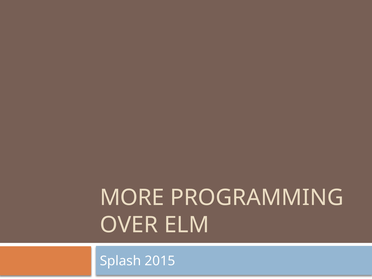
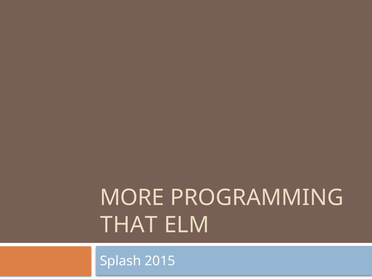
OVER: OVER -> THAT
